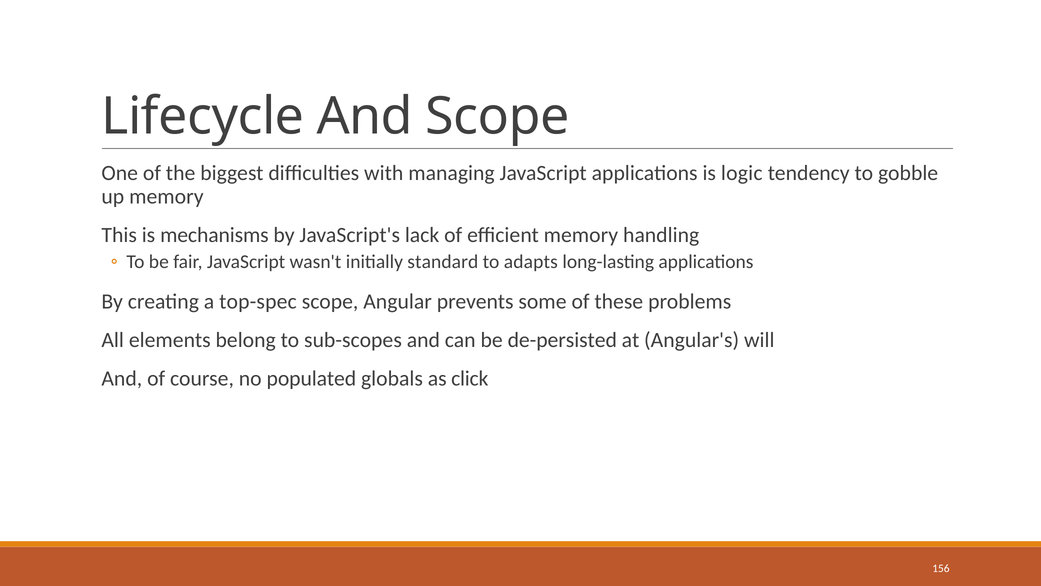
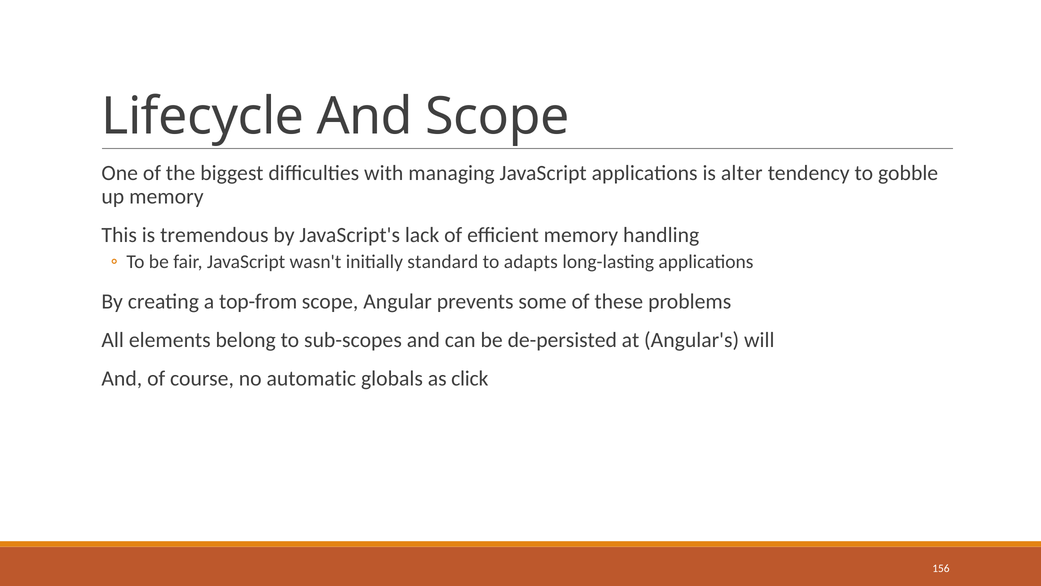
logic: logic -> alter
mechanisms: mechanisms -> tremendous
top-spec: top-spec -> top-from
populated: populated -> automatic
